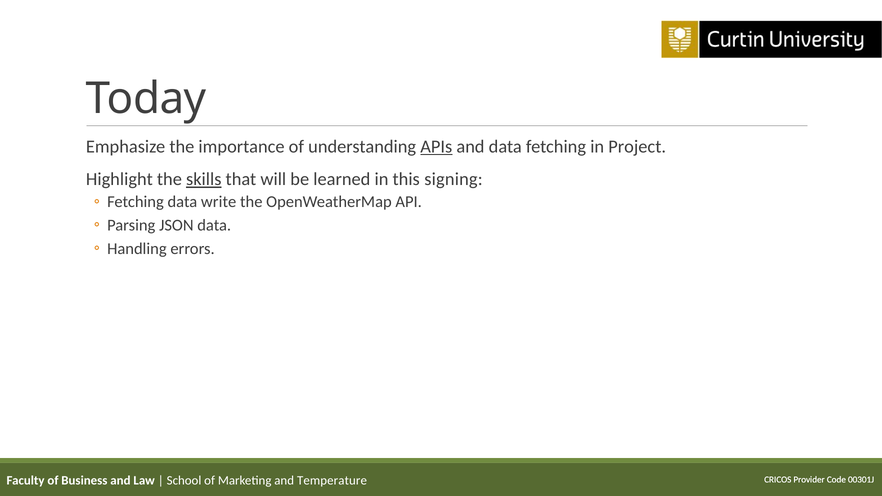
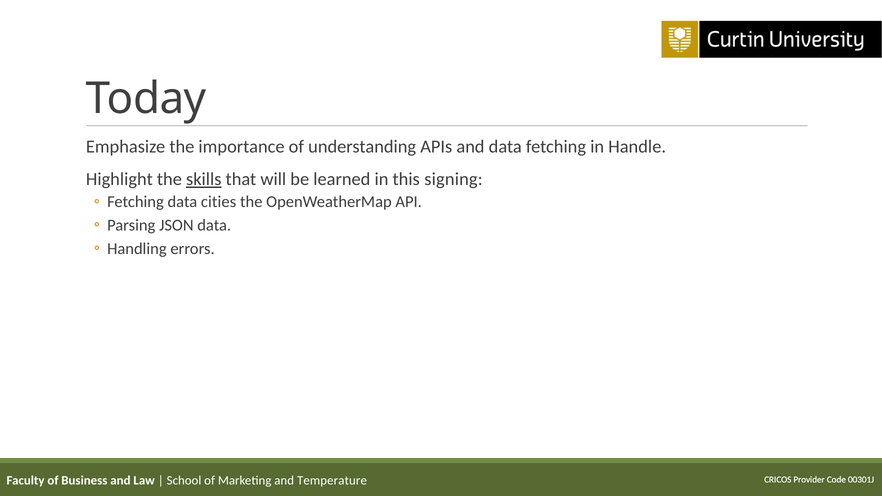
APIs underline: present -> none
Project: Project -> Handle
write: write -> cities
